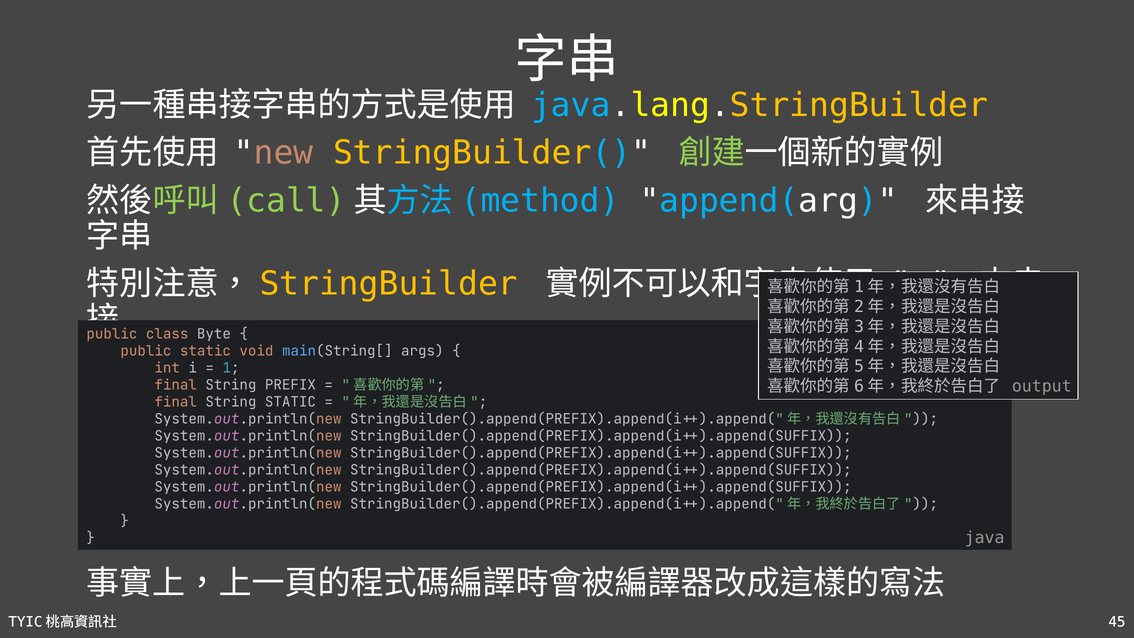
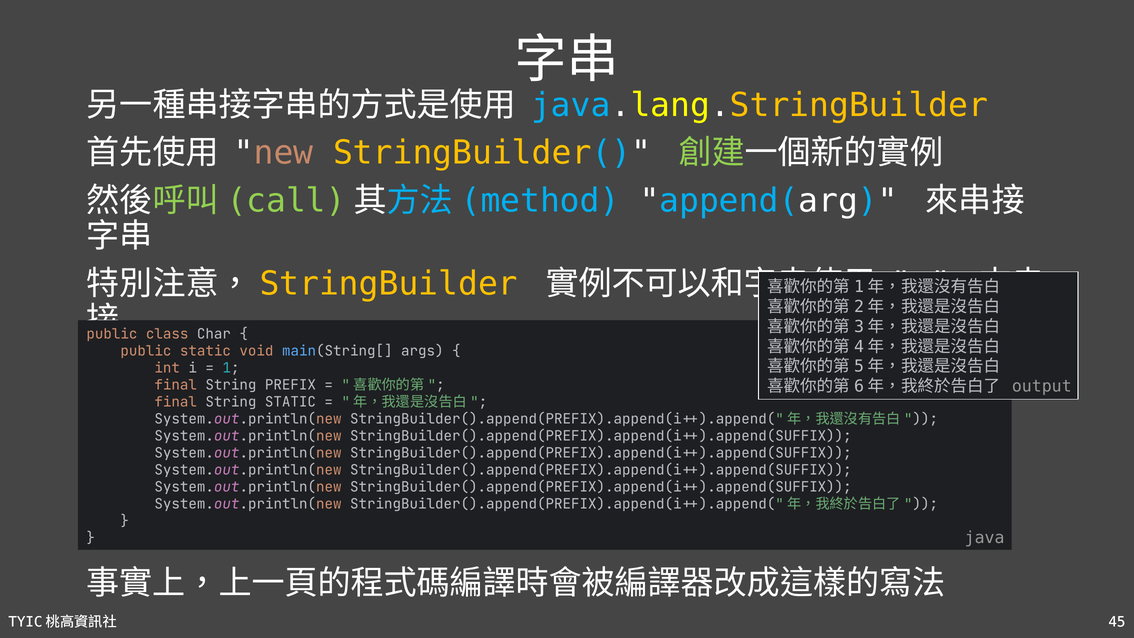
Byte: Byte -> Char
